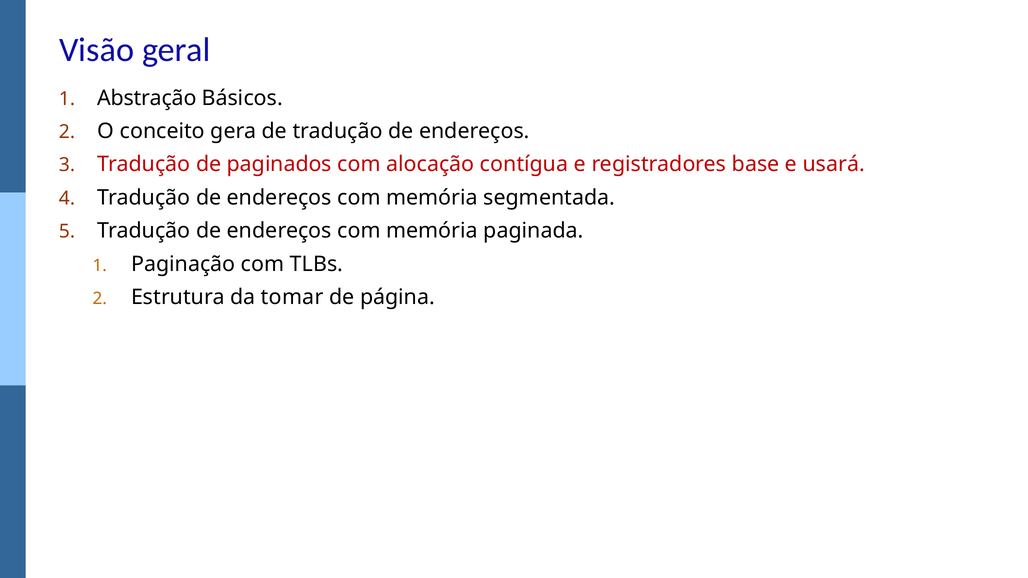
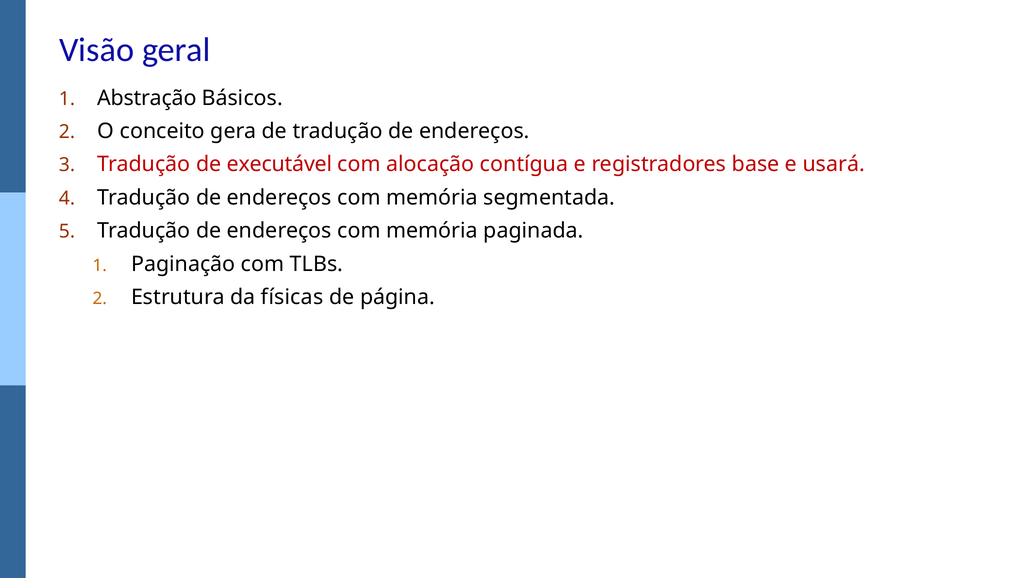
paginados: paginados -> executável
tomar: tomar -> físicas
